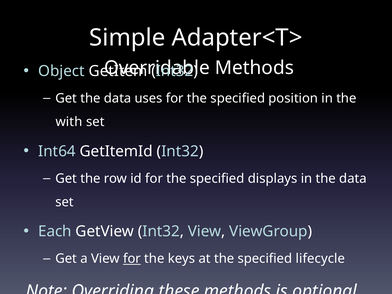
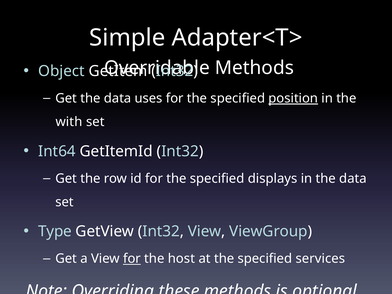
position underline: none -> present
Each: Each -> Type
keys: keys -> host
lifecycle: lifecycle -> services
